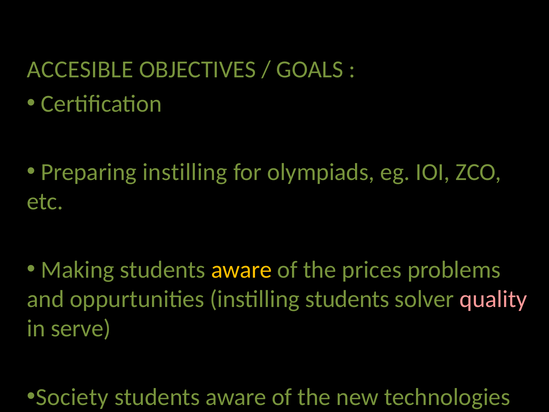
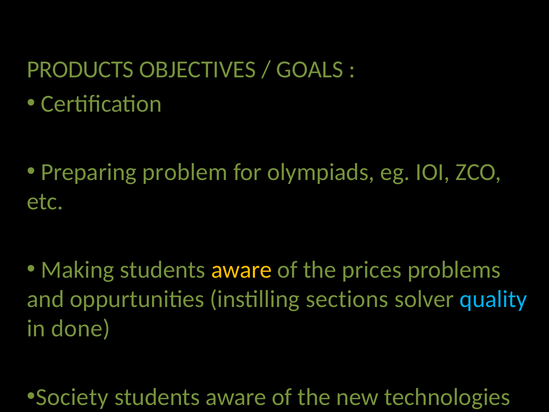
ACCESIBLE: ACCESIBLE -> PRODUCTS
Preparing instilling: instilling -> problem
instilling students: students -> sections
quality colour: pink -> light blue
serve: serve -> done
